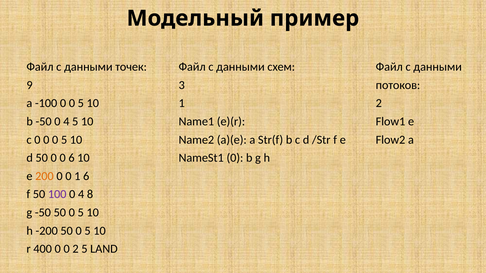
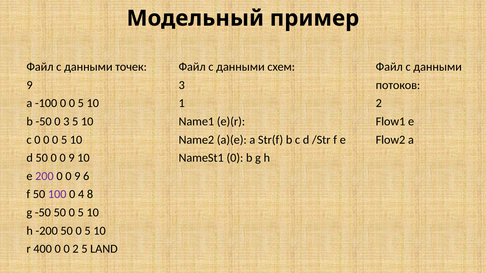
-50 0 4: 4 -> 3
50 0 0 6: 6 -> 9
200 colour: orange -> purple
1 at (77, 176): 1 -> 9
